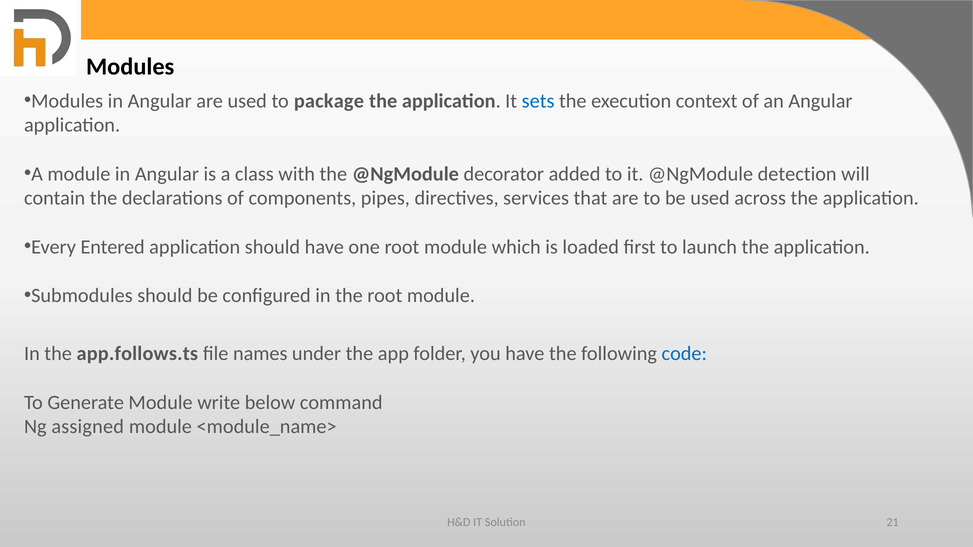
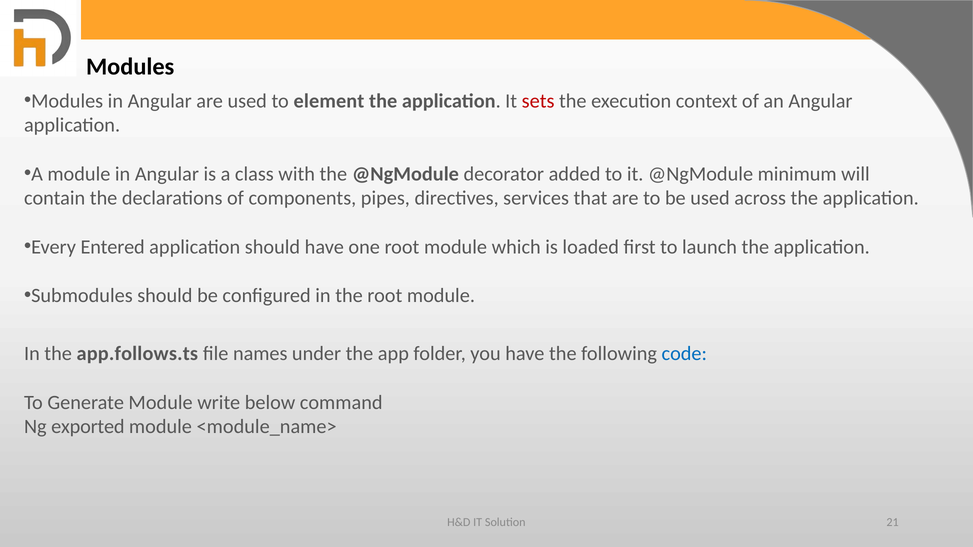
package: package -> element
sets colour: blue -> red
detection: detection -> minimum
assigned: assigned -> exported
